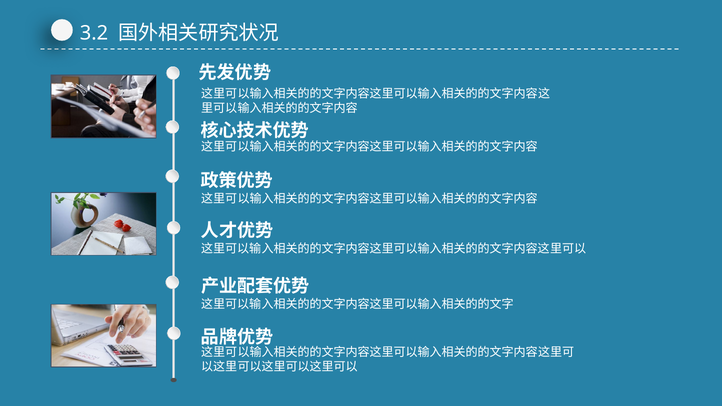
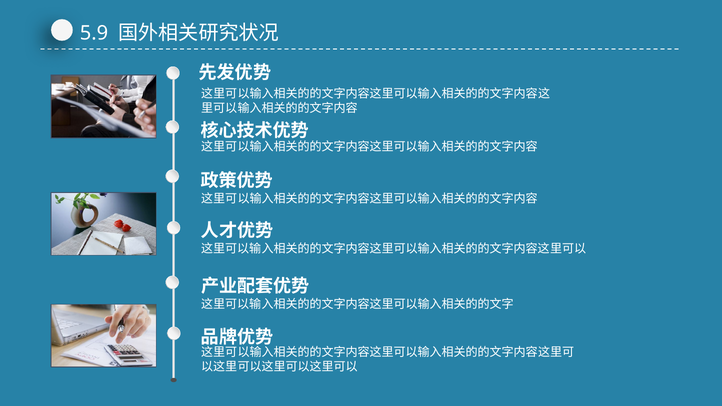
3.2: 3.2 -> 5.9
